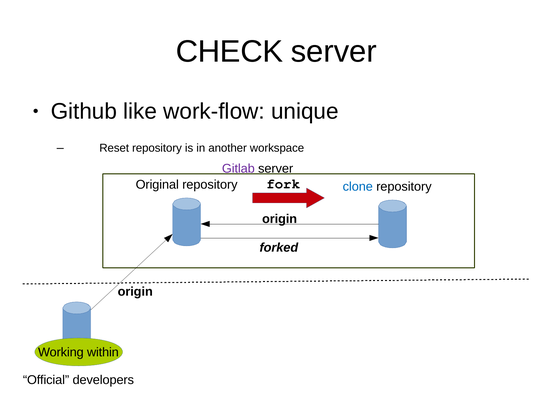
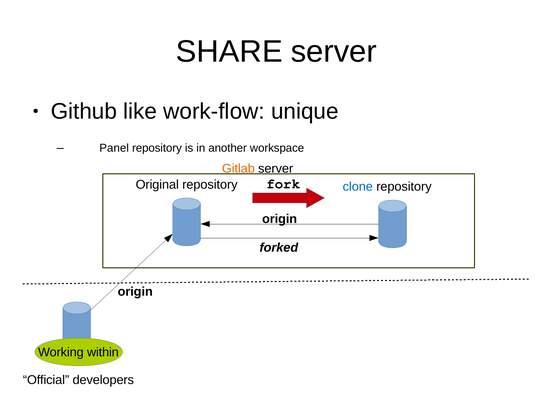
CHECK: CHECK -> SHARE
Reset: Reset -> Panel
Gitlab colour: purple -> orange
